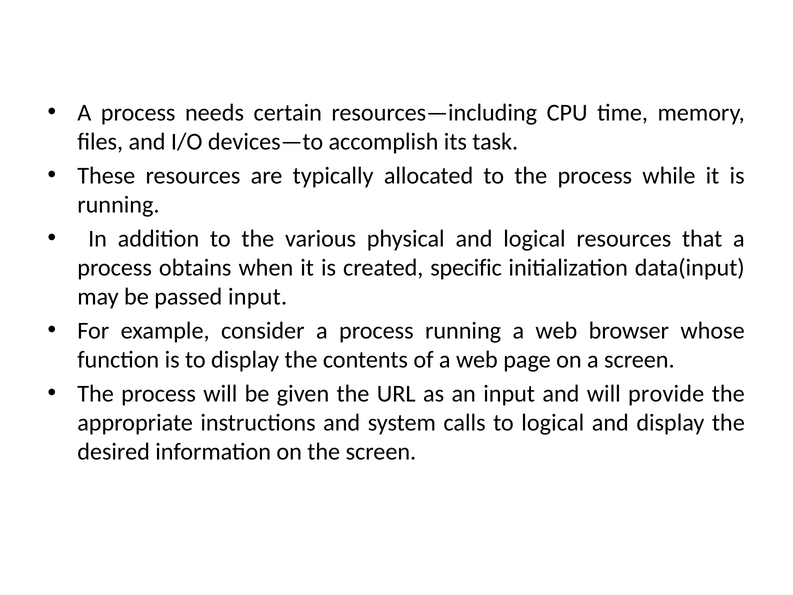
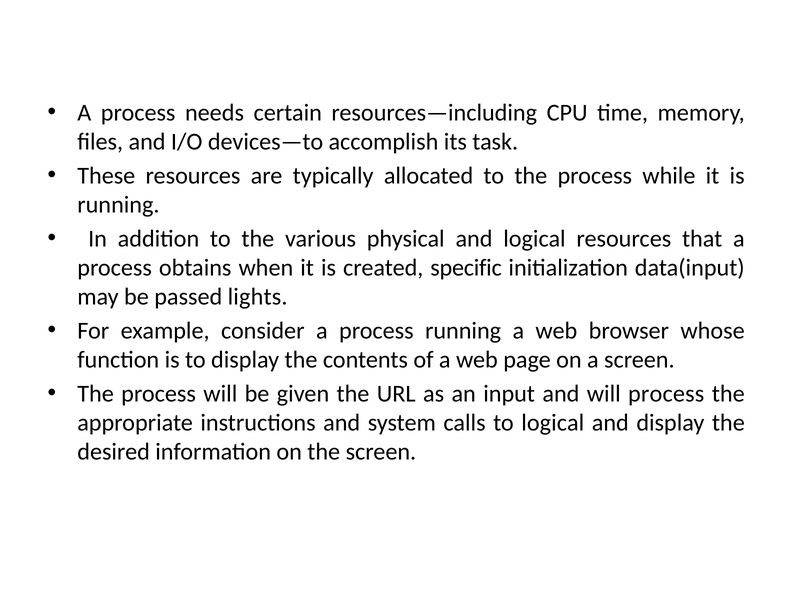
passed input: input -> lights
will provide: provide -> process
